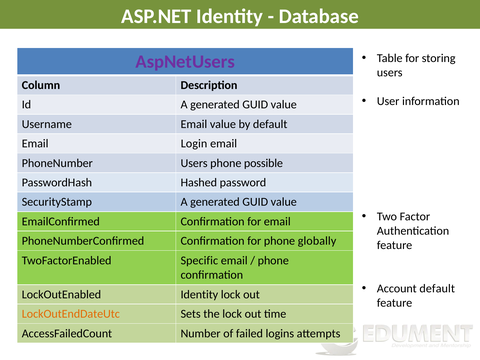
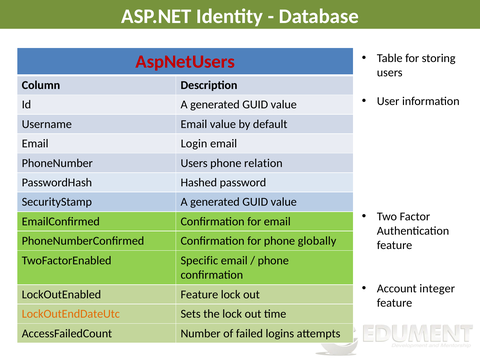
AspNetUsers colour: purple -> red
possible: possible -> relation
Account default: default -> integer
LockOutEnabled Identity: Identity -> Feature
